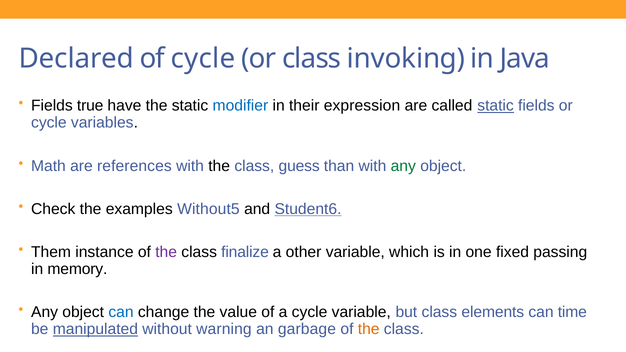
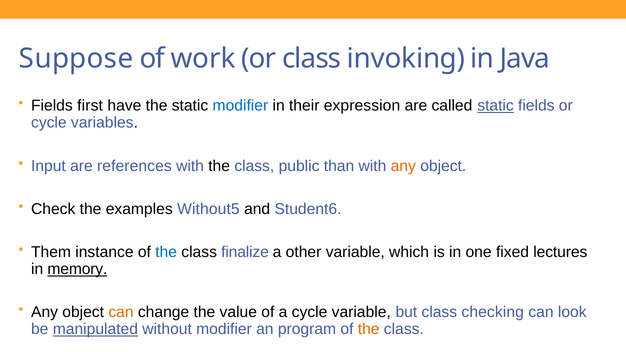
Declared: Declared -> Suppose
of cycle: cycle -> work
true: true -> first
Math: Math -> Input
guess: guess -> public
any at (403, 166) colour: green -> orange
Student6 underline: present -> none
the at (166, 252) colour: purple -> blue
passing: passing -> lectures
memory underline: none -> present
can at (121, 312) colour: blue -> orange
elements: elements -> checking
time: time -> look
without warning: warning -> modifier
garbage: garbage -> program
